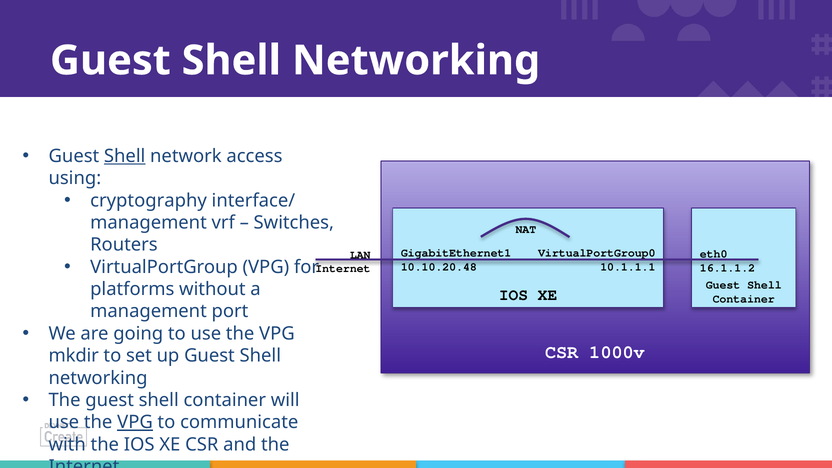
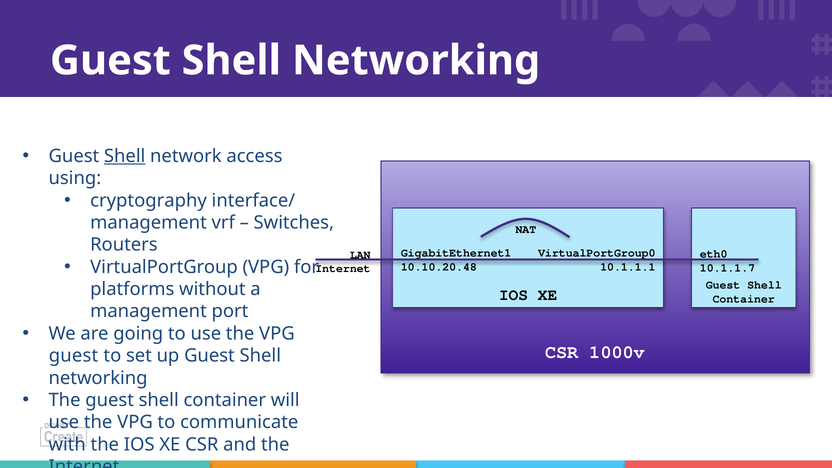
16.1.1.2: 16.1.1.2 -> 10.1.1.7
mkdir at (74, 356): mkdir -> guest
VPG at (135, 422) underline: present -> none
